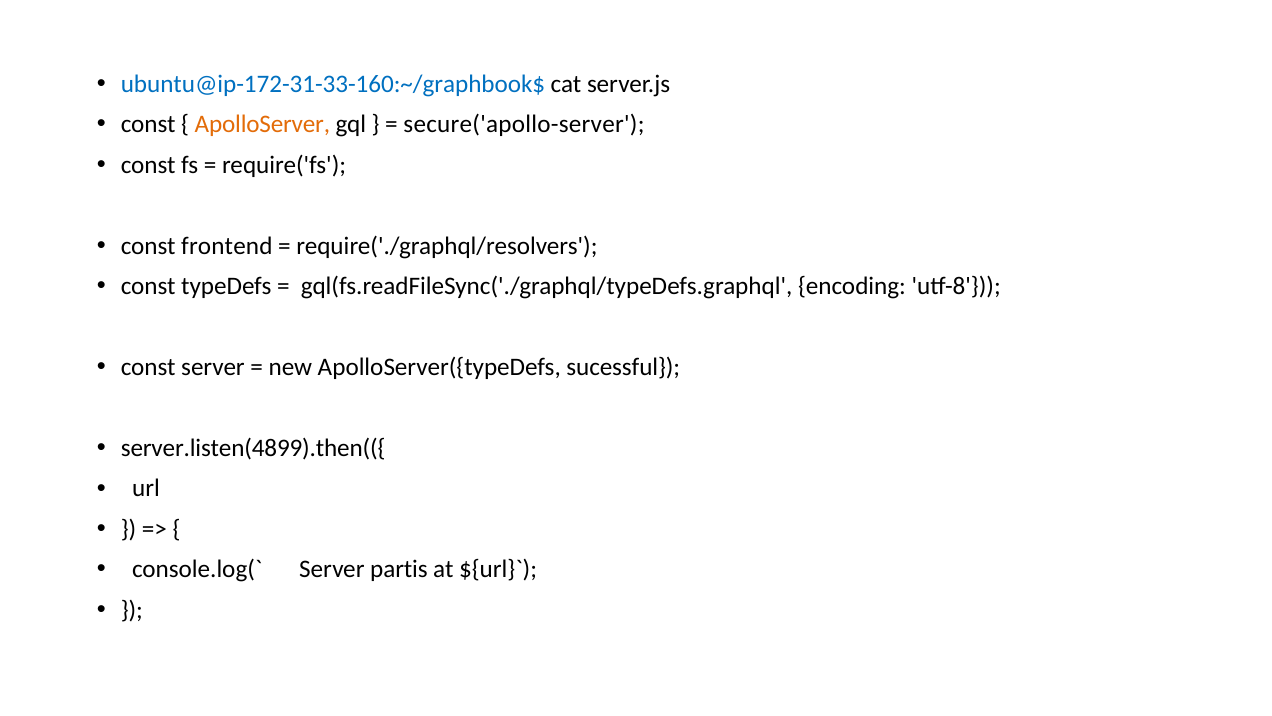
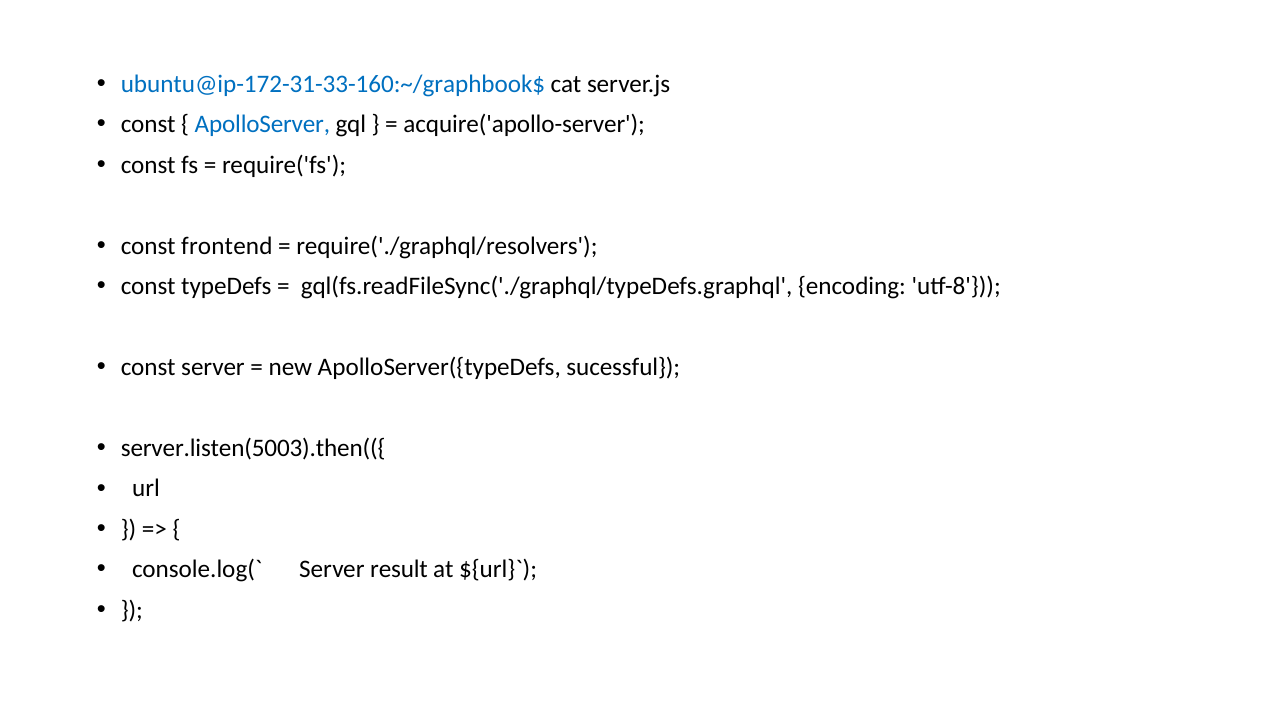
ApolloServer colour: orange -> blue
secure('apollo-server: secure('apollo-server -> acquire('apollo-server
server.listen(4899).then(({: server.listen(4899).then(({ -> server.listen(5003).then(({
partis: partis -> result
